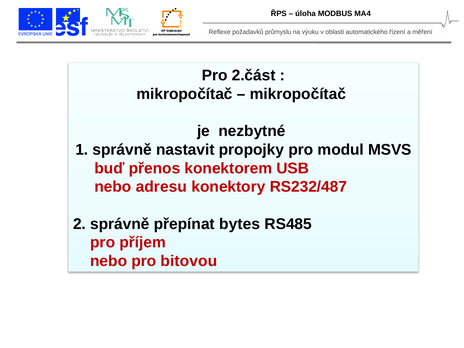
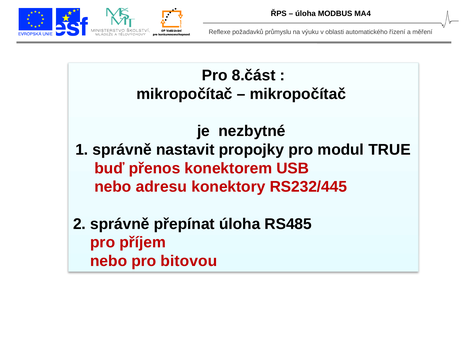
2.část: 2.část -> 8.část
MSVS: MSVS -> TRUE
RS232/487: RS232/487 -> RS232/445
přepínat bytes: bytes -> úloha
